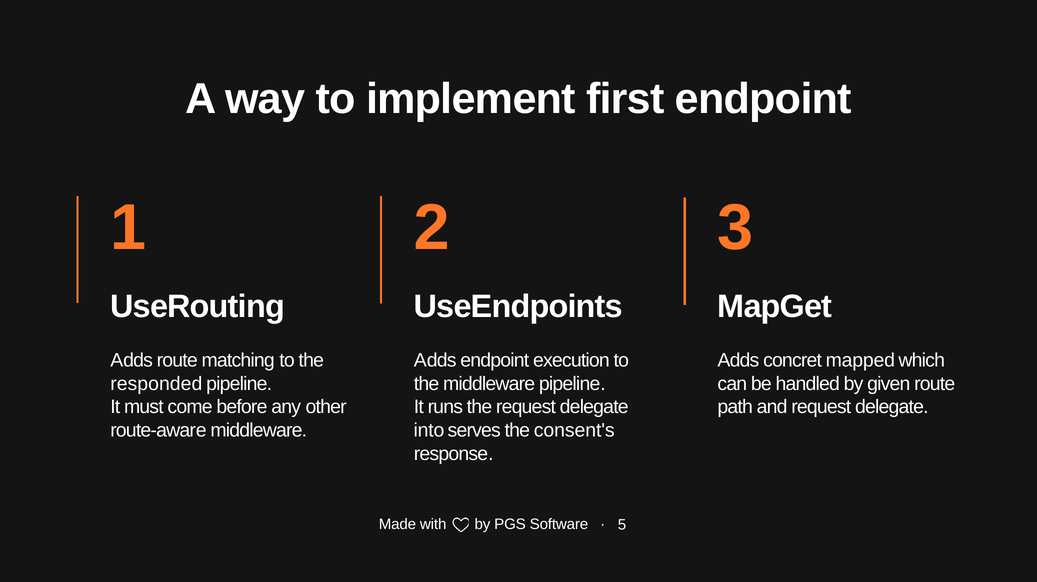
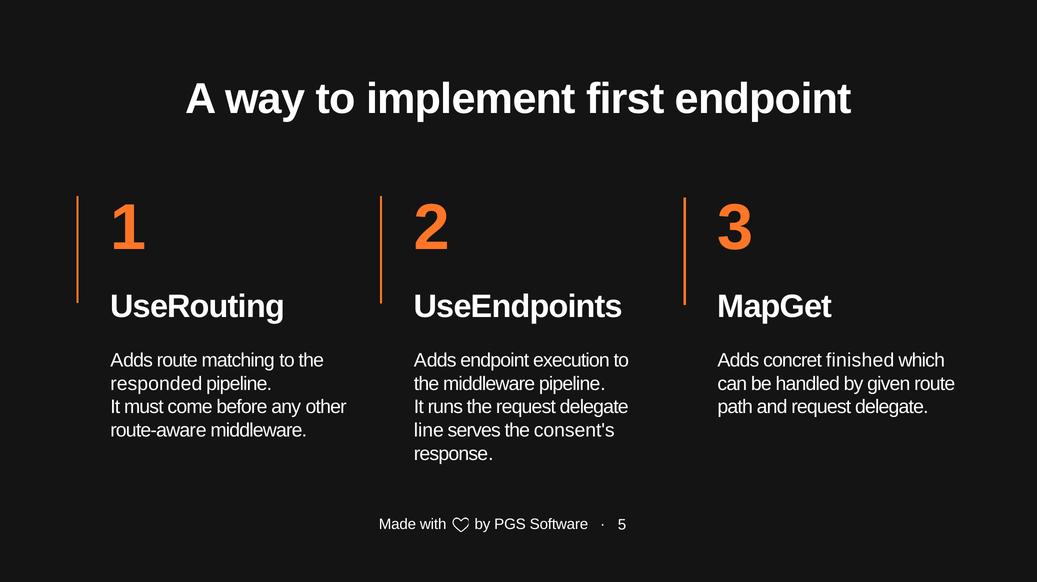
mapped: mapped -> finished
into: into -> line
